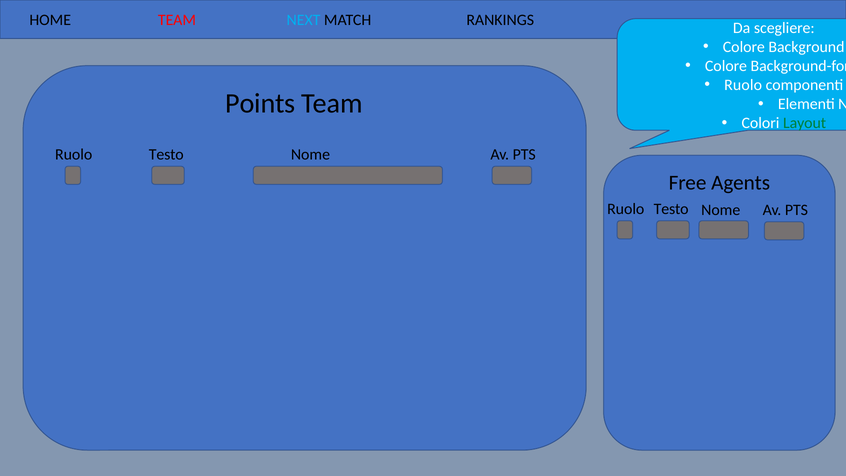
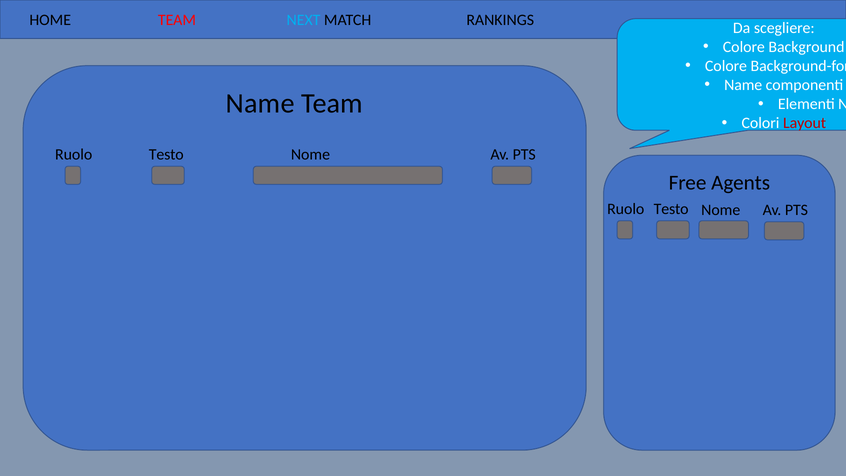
Ruolo at (743, 85): Ruolo -> Name
Points at (260, 104): Points -> Name
Layout colour: green -> red
